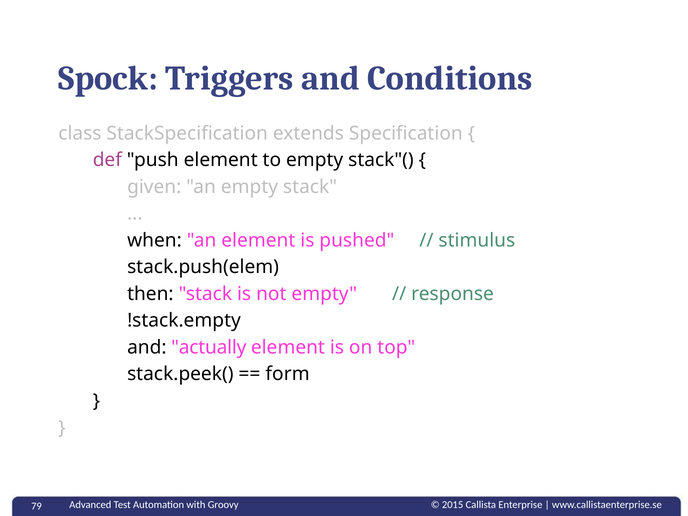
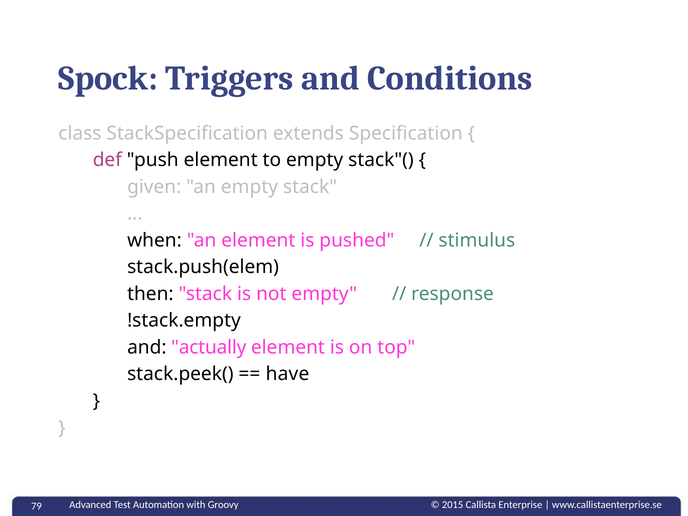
form: form -> have
